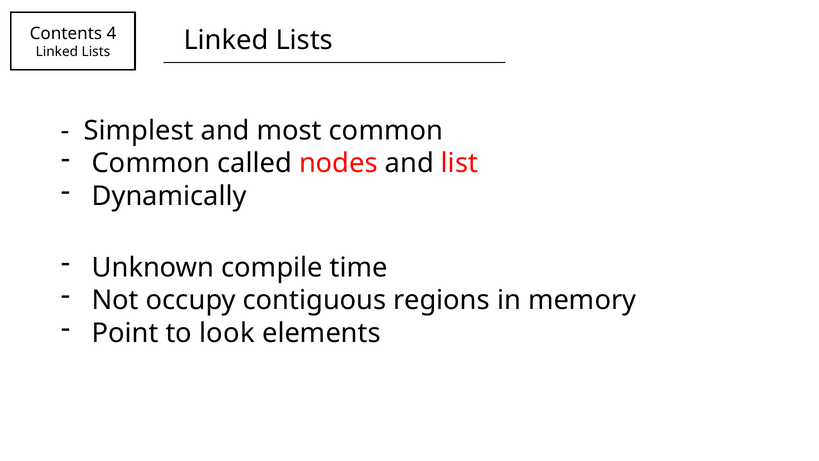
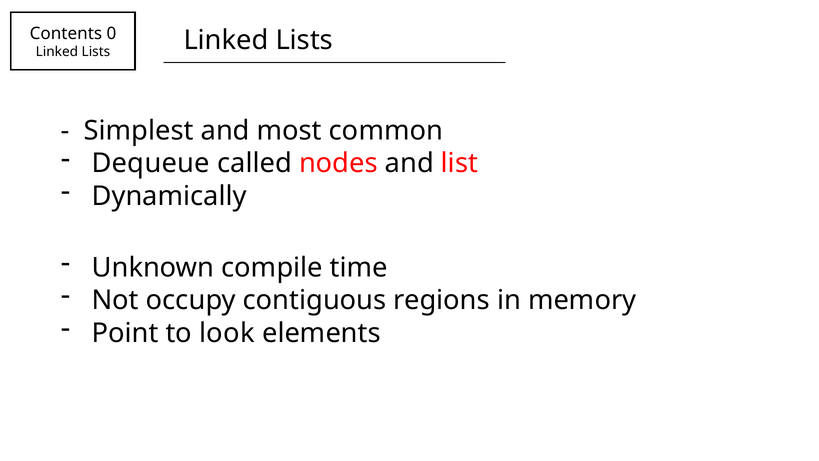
4: 4 -> 0
Common at (151, 163): Common -> Dequeue
